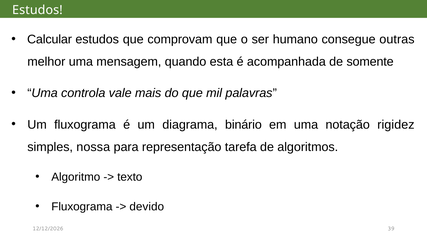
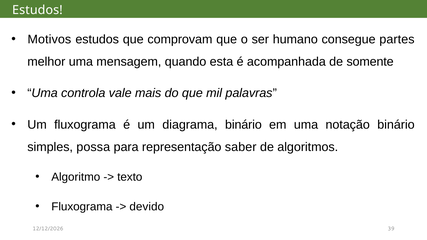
Calcular: Calcular -> Motivos
outras: outras -> partes
notação rigidez: rigidez -> binário
nossa: nossa -> possa
tarefa: tarefa -> saber
